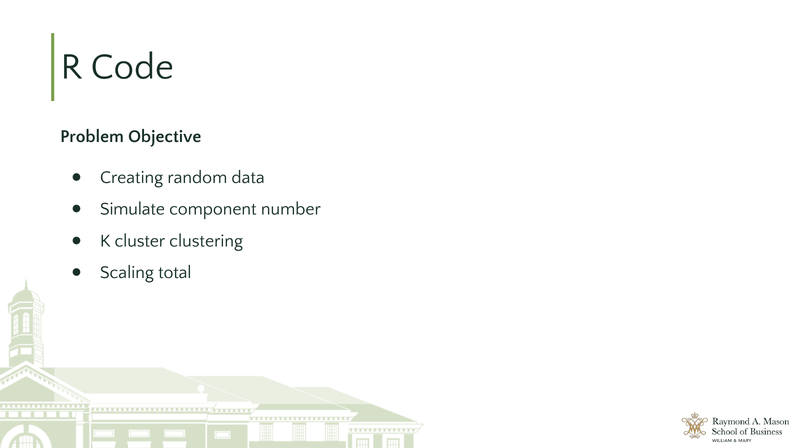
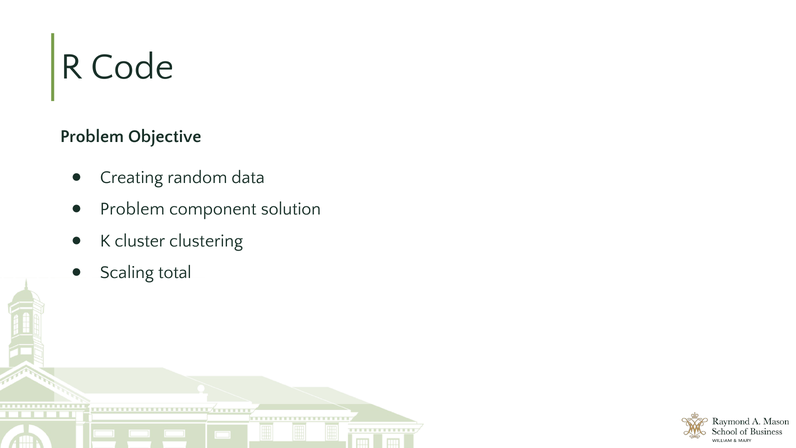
Simulate at (132, 209): Simulate -> Problem
number: number -> solution
